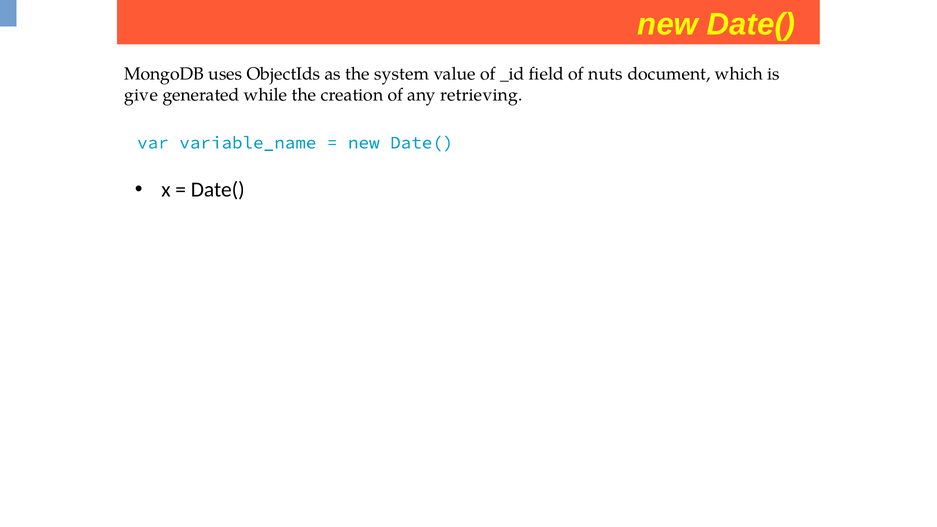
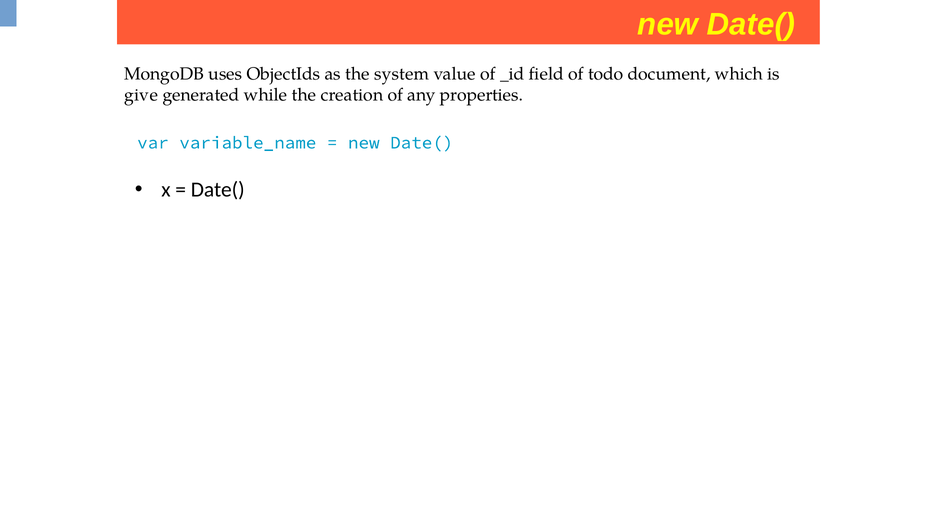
nuts: nuts -> todo
retrieving: retrieving -> properties
